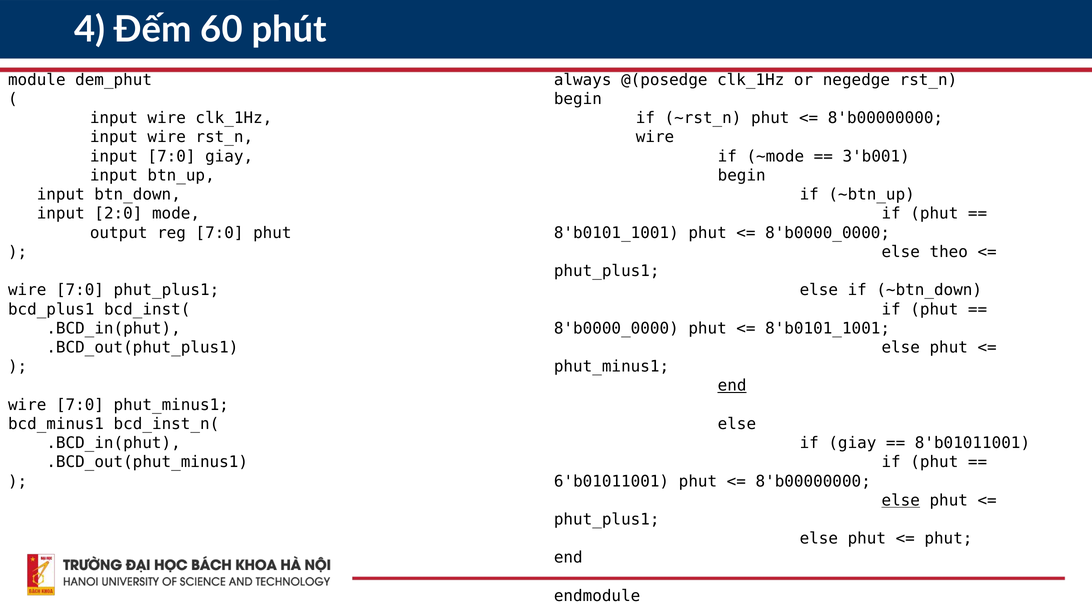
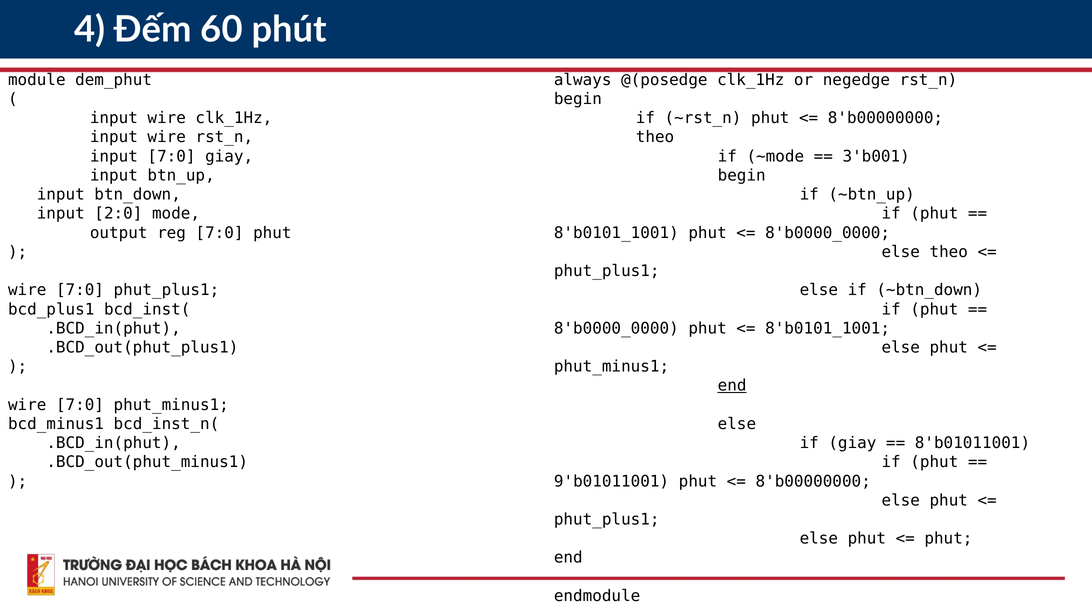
wire at (655, 137): wire -> theo
6'b01011001: 6'b01011001 -> 9'b01011001
else at (901, 501) underline: present -> none
